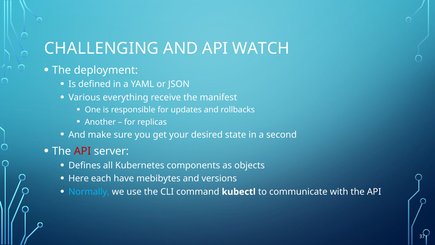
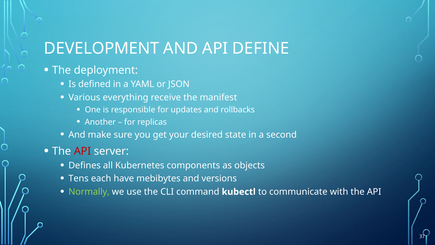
CHALLENGING: CHALLENGING -> DEVELOPMENT
WATCH: WATCH -> DEFINE
Here: Here -> Tens
Normally colour: light blue -> light green
